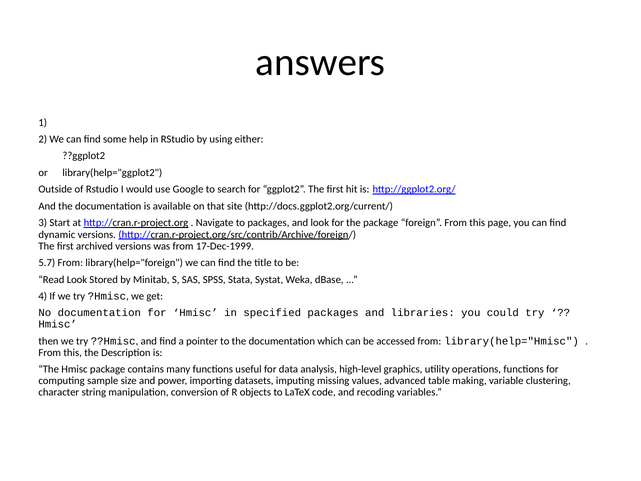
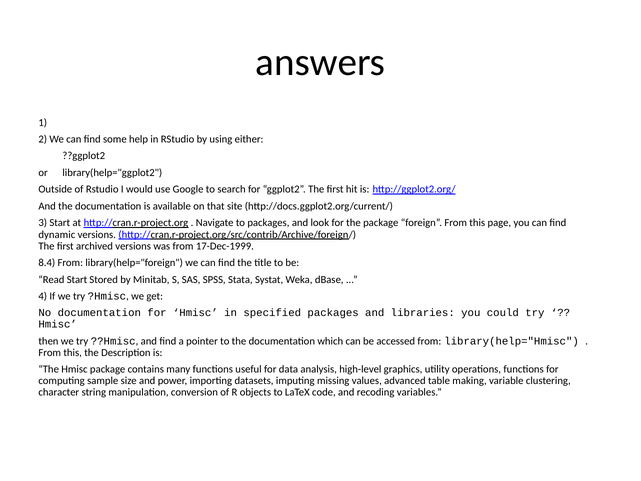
5.7: 5.7 -> 8.4
Read Look: Look -> Start
